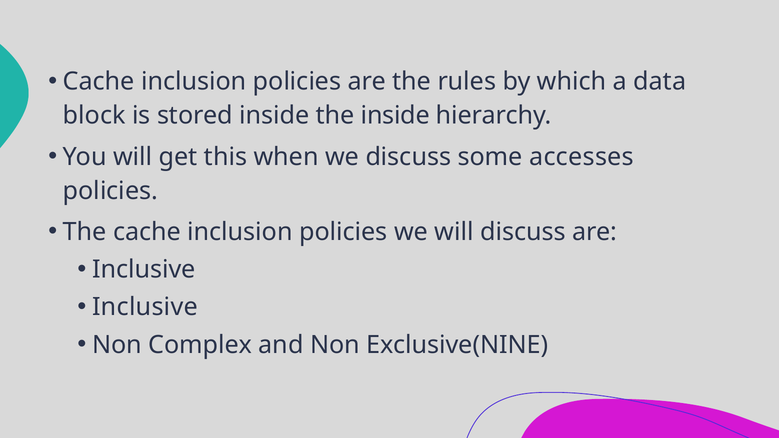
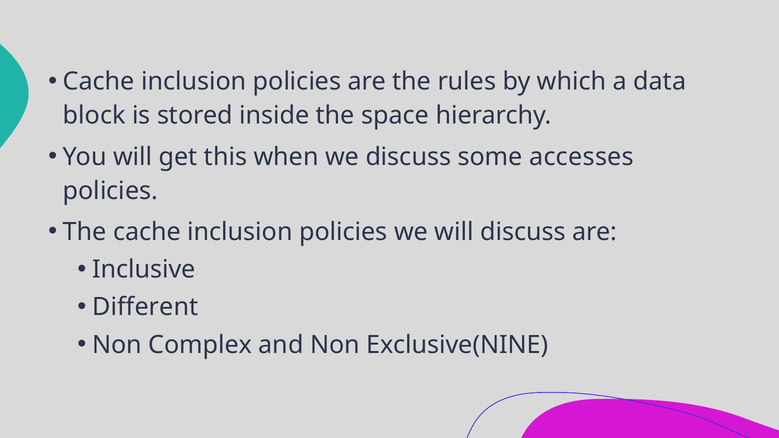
the inside: inside -> space
Inclusive at (145, 307): Inclusive -> Different
